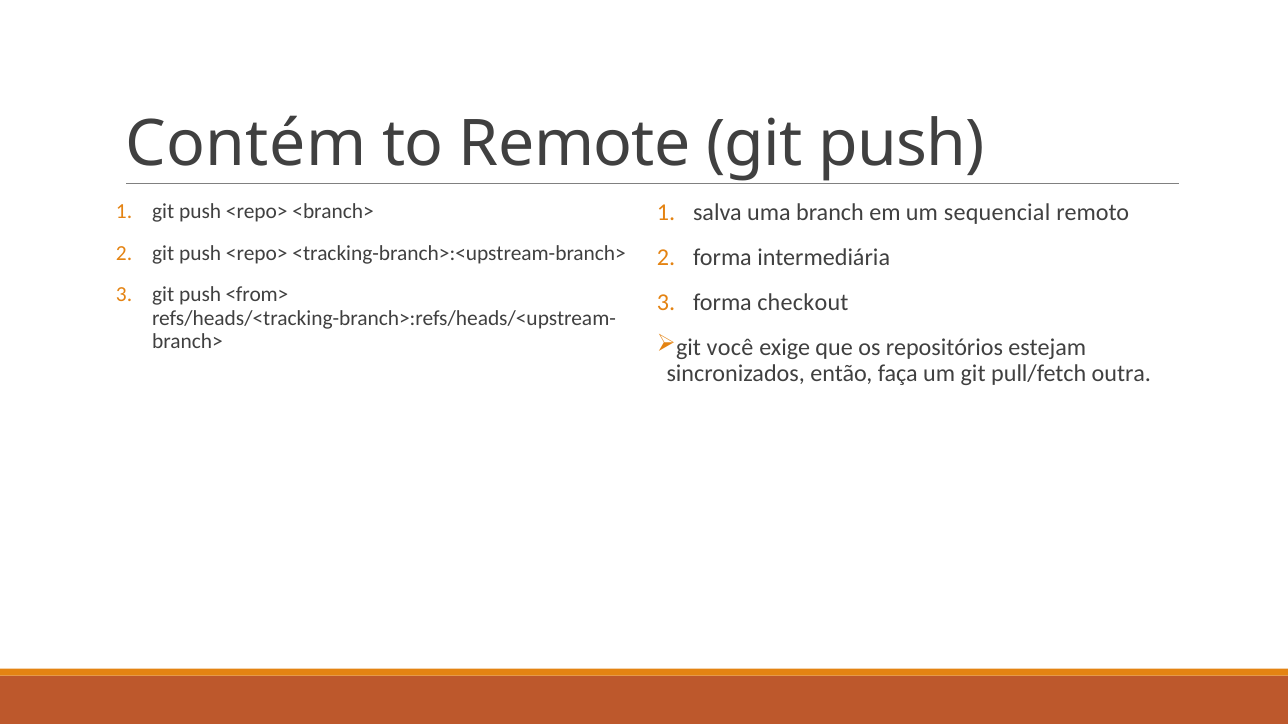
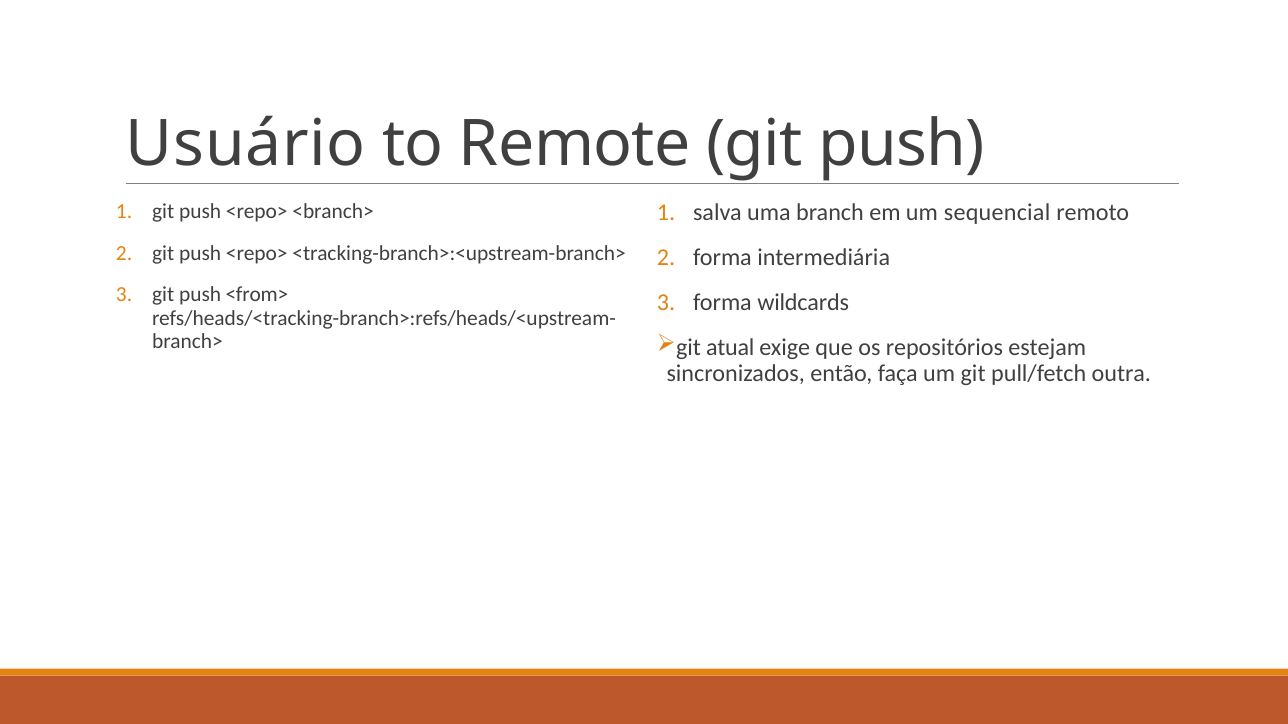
Contém: Contém -> Usuário
checkout: checkout -> wildcards
você: você -> atual
